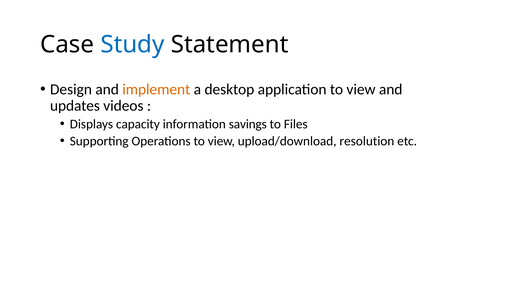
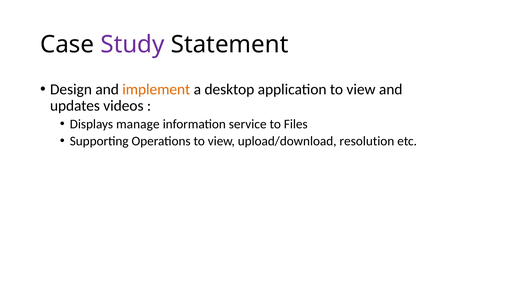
Study colour: blue -> purple
capacity: capacity -> manage
savings: savings -> service
